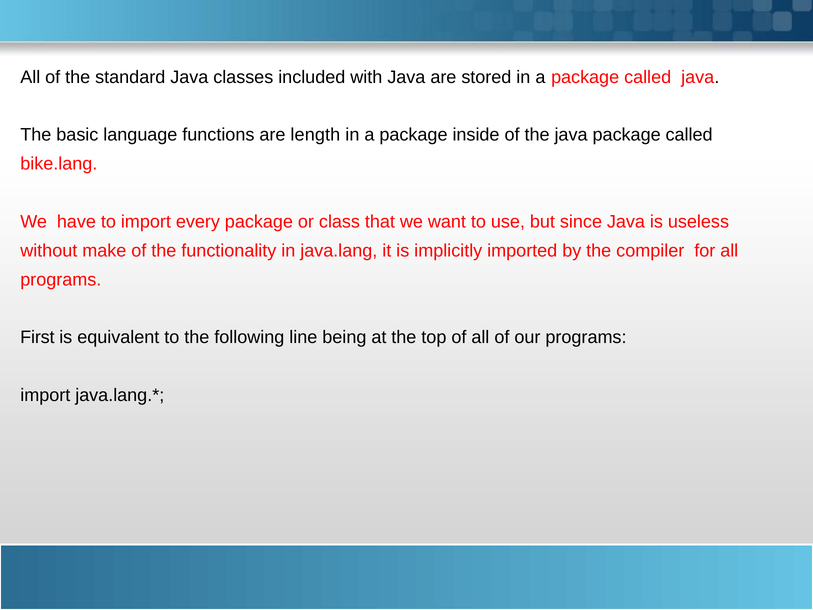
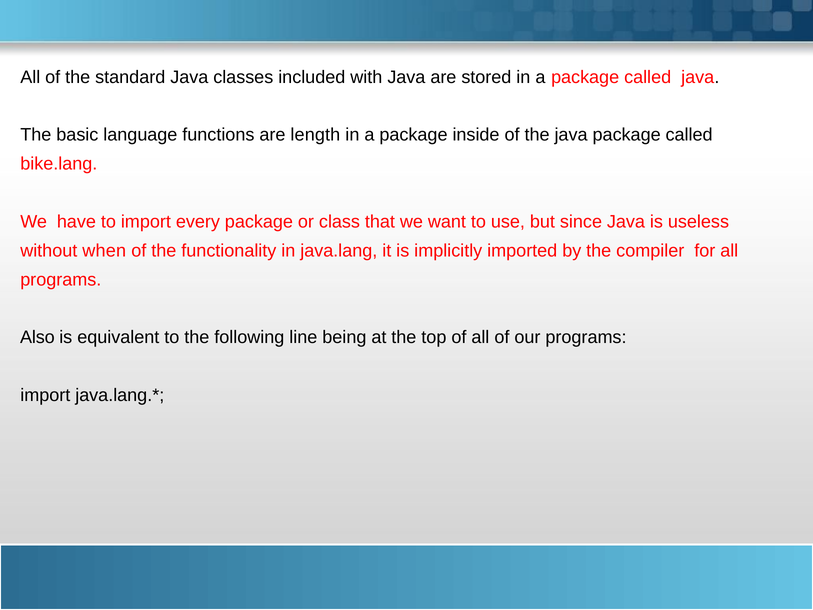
make: make -> when
First: First -> Also
